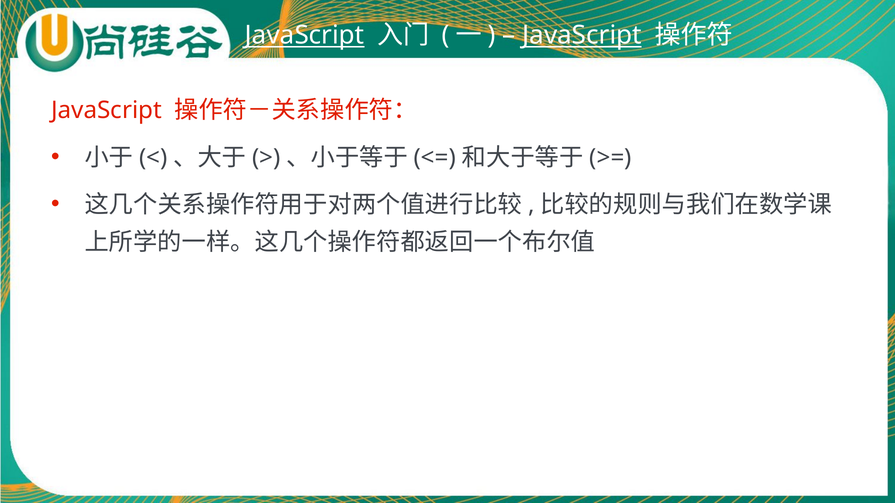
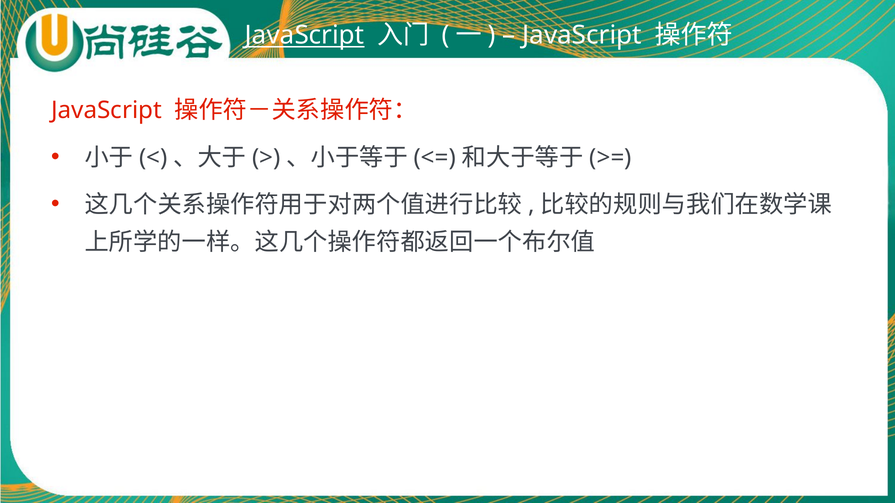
JavaScript at (582, 35) underline: present -> none
